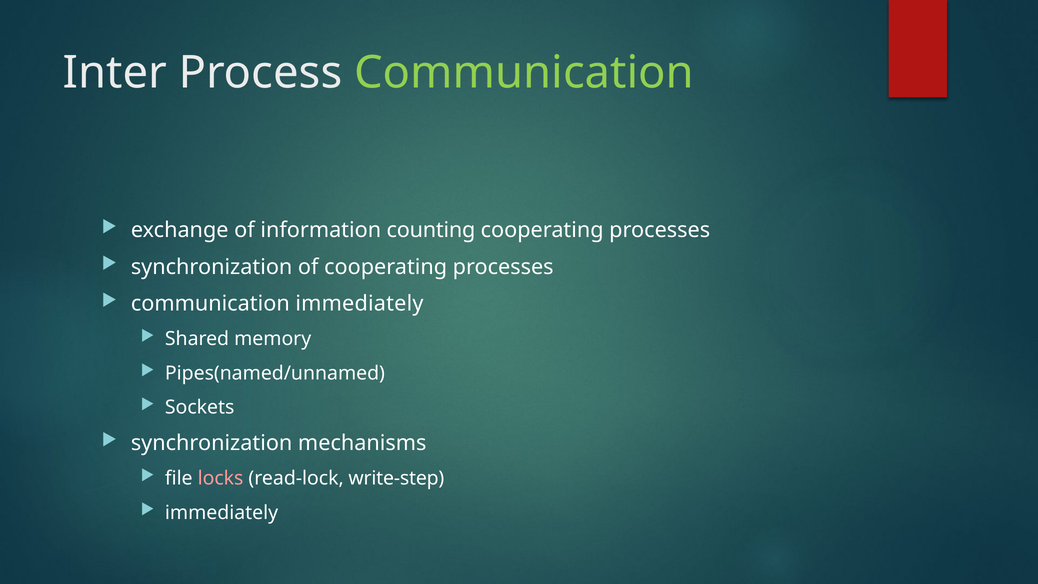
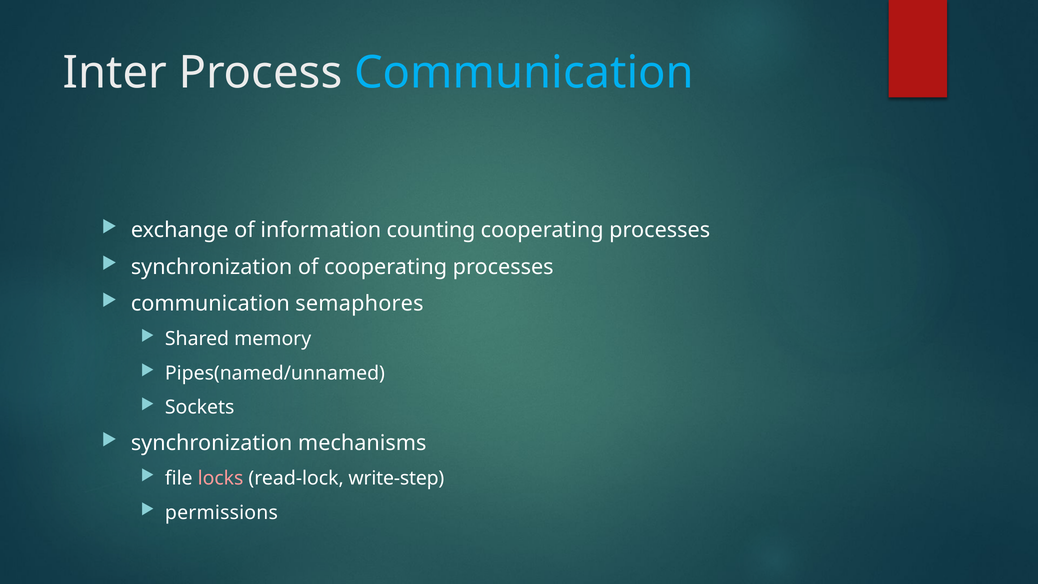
Communication at (524, 73) colour: light green -> light blue
communication immediately: immediately -> semaphores
immediately at (222, 512): immediately -> permissions
